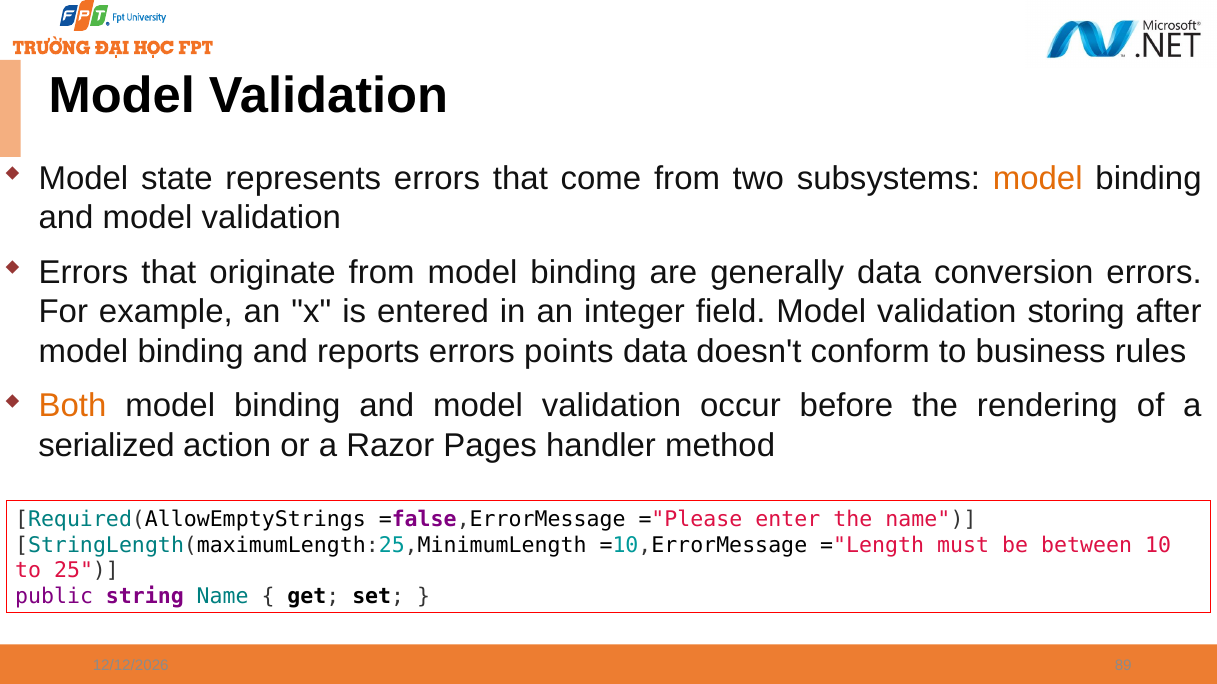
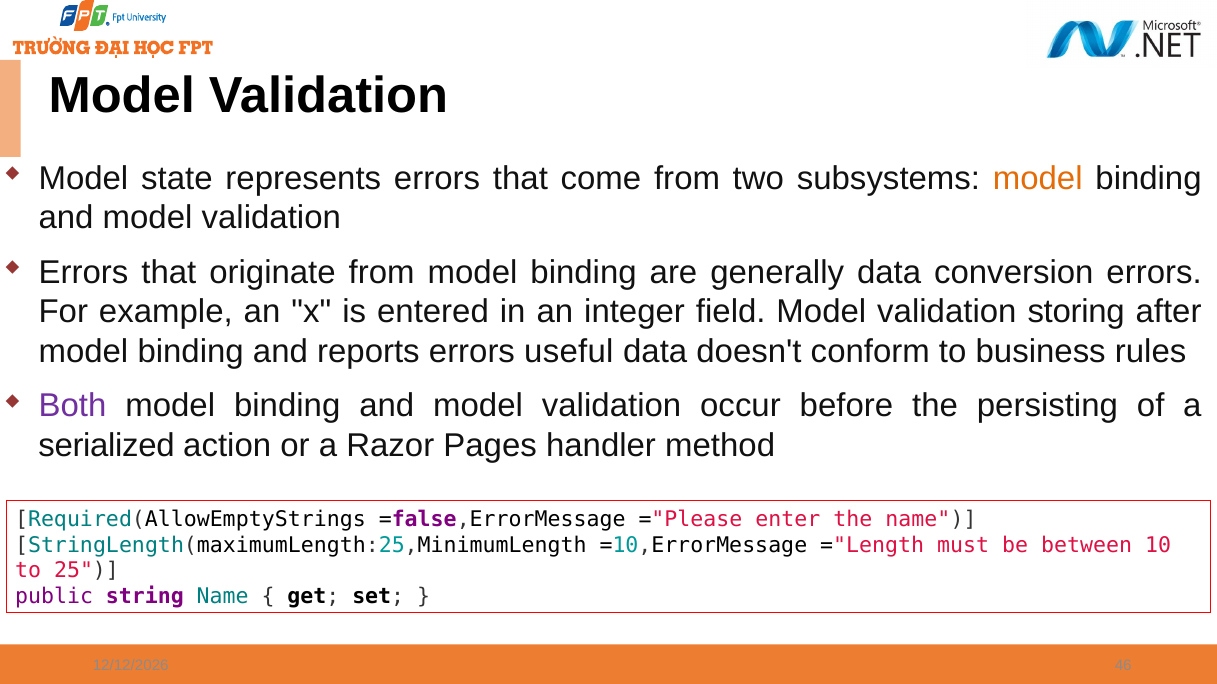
points: points -> useful
Both colour: orange -> purple
rendering: rendering -> persisting
89: 89 -> 46
